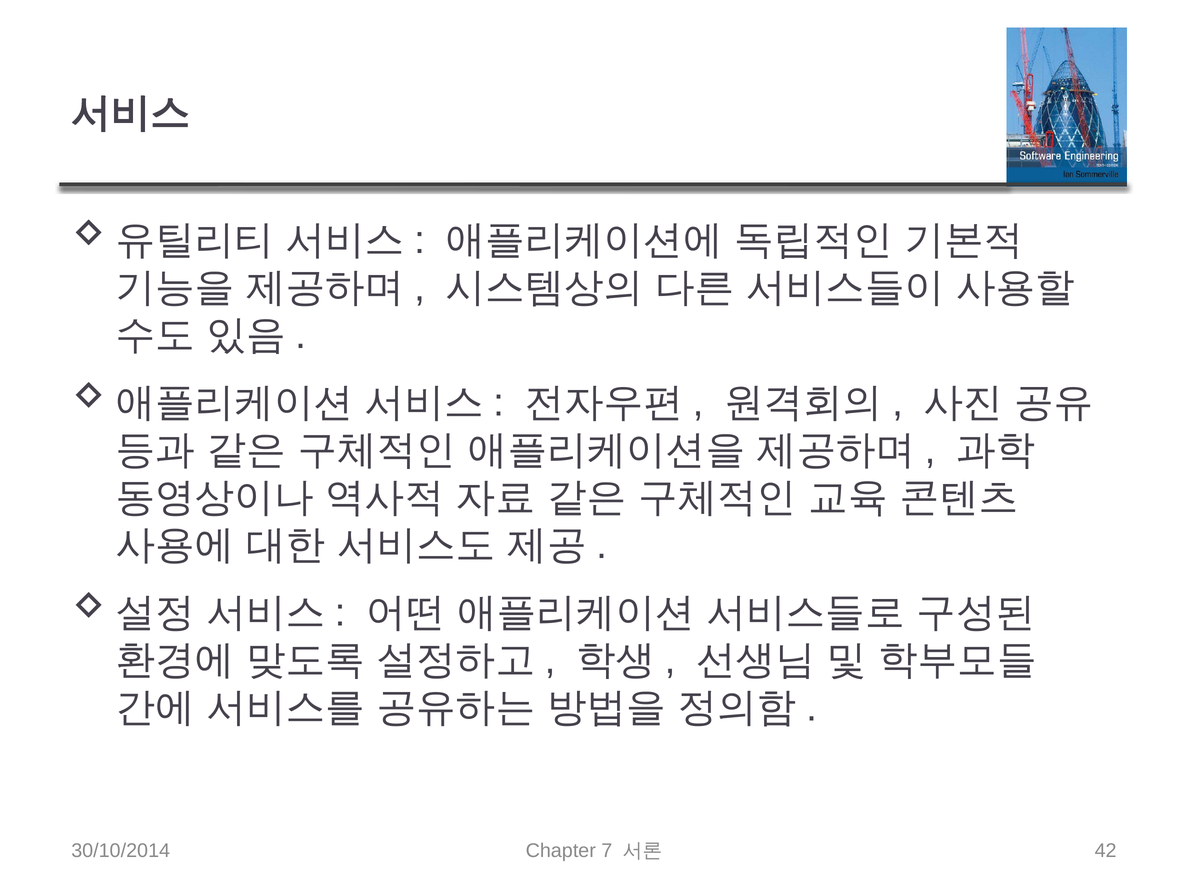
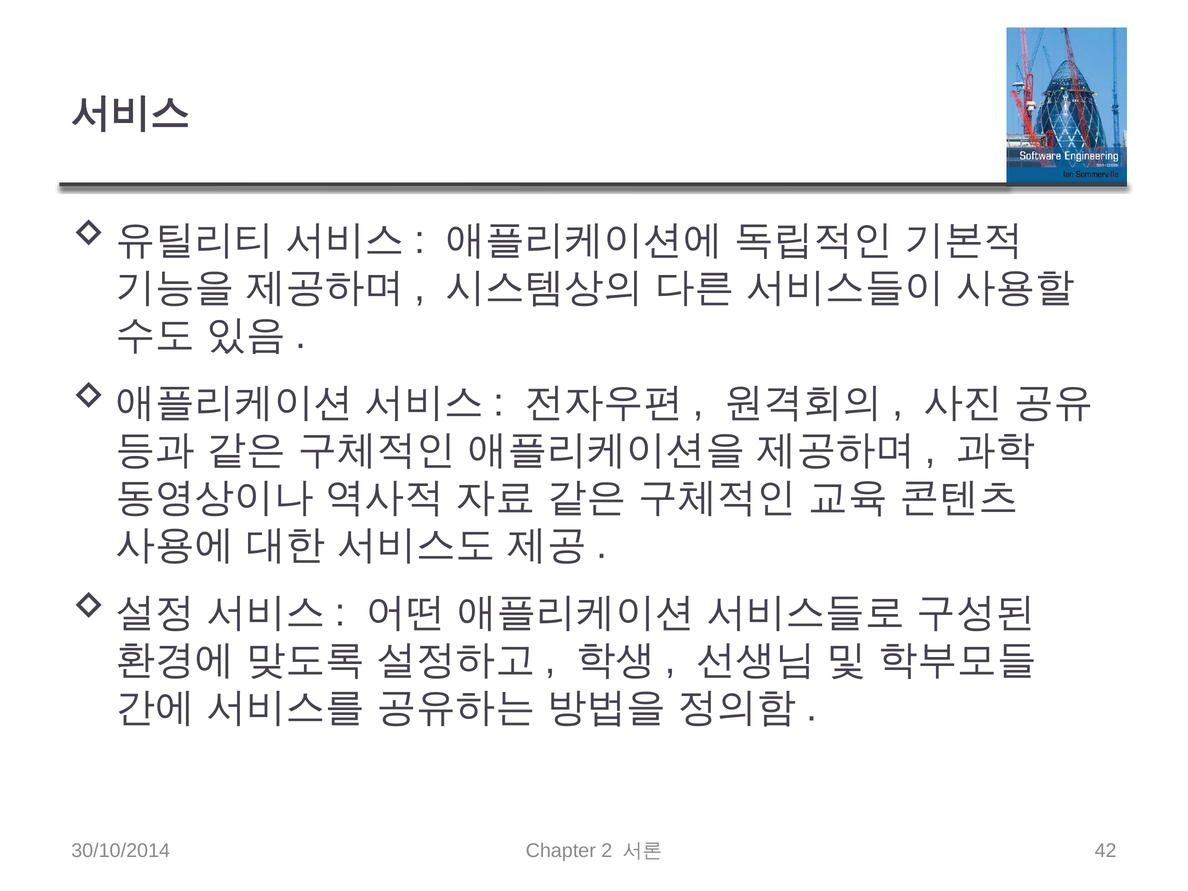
7: 7 -> 2
